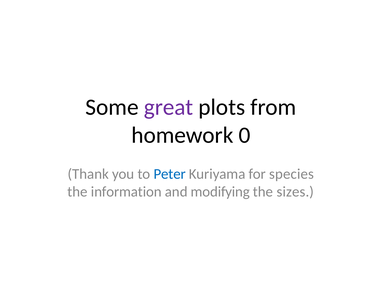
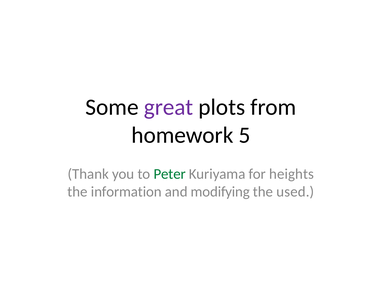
0: 0 -> 5
Peter colour: blue -> green
species: species -> heights
sizes: sizes -> used
